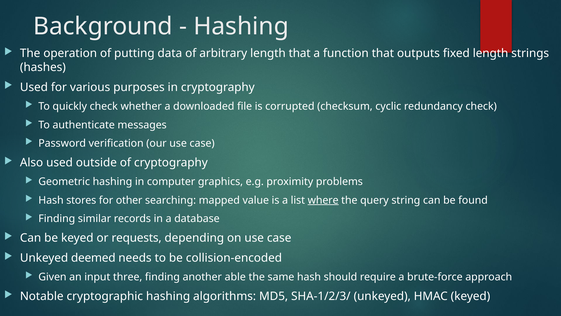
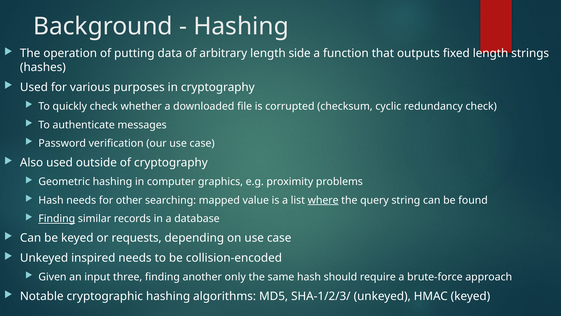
length that: that -> side
Hash stores: stores -> needs
Finding at (57, 218) underline: none -> present
deemed: deemed -> inspired
able: able -> only
